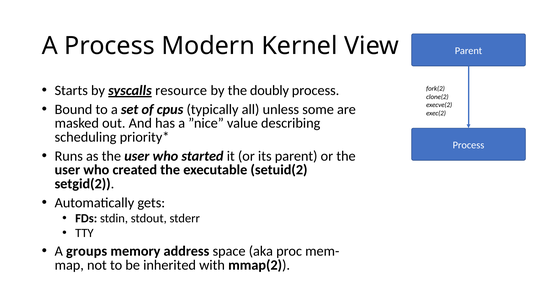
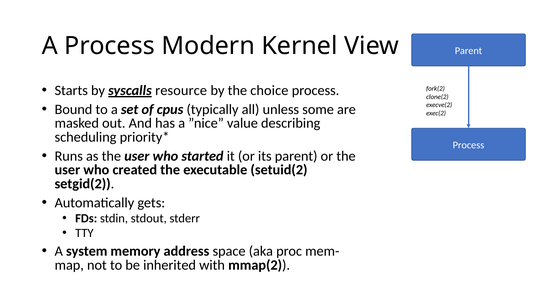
doubly: doubly -> choice
groups: groups -> system
